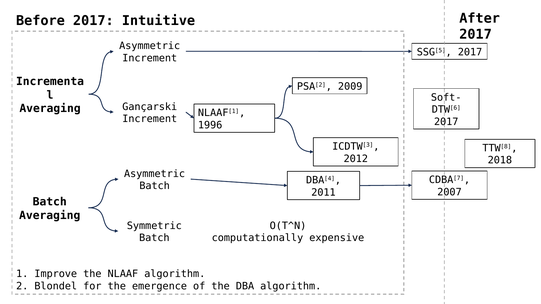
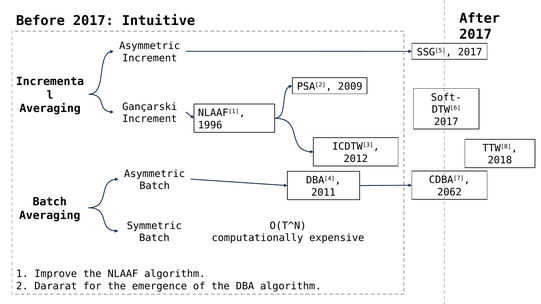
2007: 2007 -> 2062
Blondel: Blondel -> Dararat
